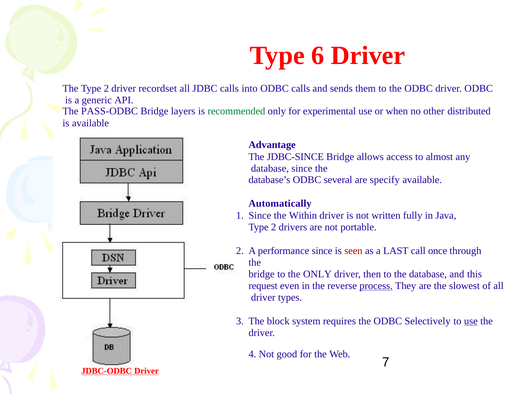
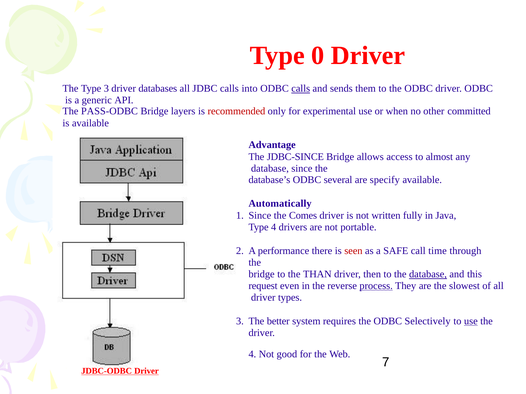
6: 6 -> 0
The Type 2: 2 -> 3
recordset: recordset -> databases
calls at (301, 89) underline: none -> present
recommended colour: green -> red
distributed: distributed -> committed
Within: Within -> Comes
2 at (274, 227): 2 -> 4
performance since: since -> there
LAST: LAST -> SAFE
once: once -> time
the ONLY: ONLY -> THAN
database at (428, 275) underline: none -> present
block: block -> better
